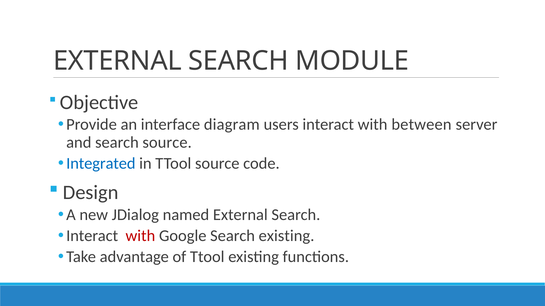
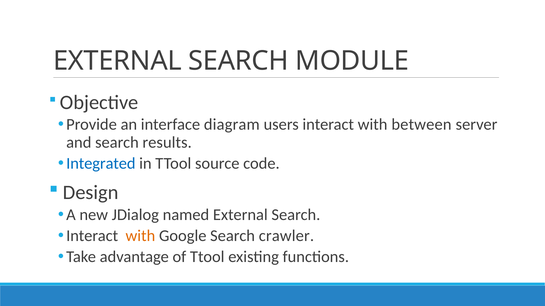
search source: source -> results
with at (140, 236) colour: red -> orange
Search existing: existing -> crawler
